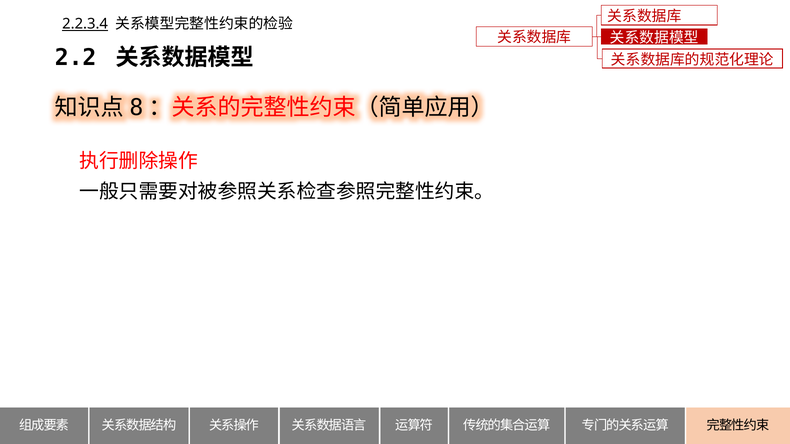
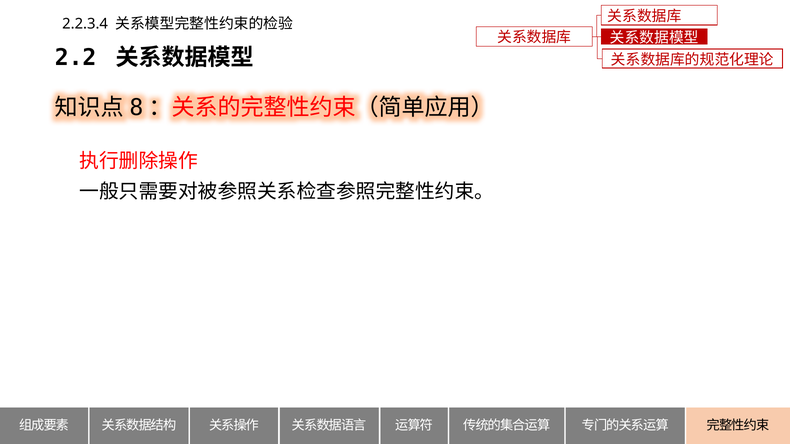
2.2.3.4 underline: present -> none
